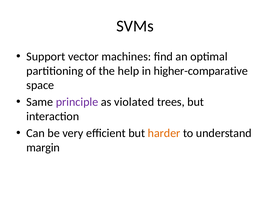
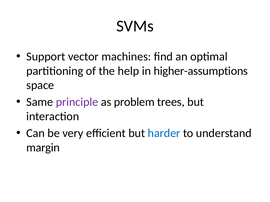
higher-comparative: higher-comparative -> higher-assumptions
violated: violated -> problem
harder colour: orange -> blue
